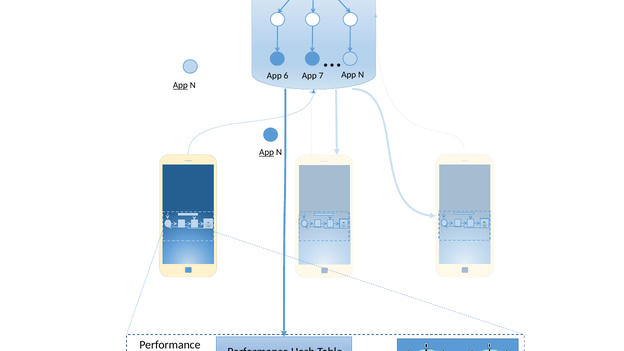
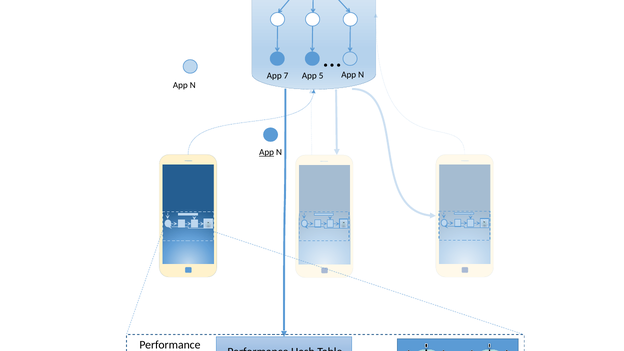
6: 6 -> 7
7: 7 -> 5
App at (180, 85) underline: present -> none
